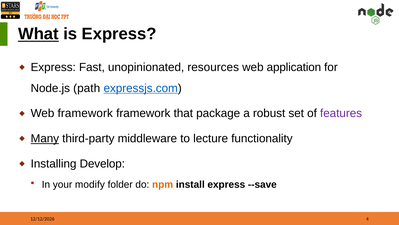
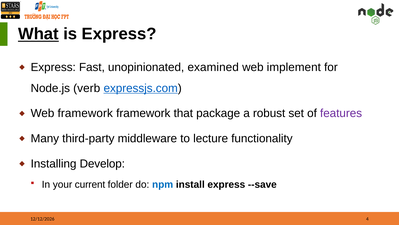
resources: resources -> examined
application: application -> implement
path: path -> verb
Many underline: present -> none
modify: modify -> current
npm colour: orange -> blue
